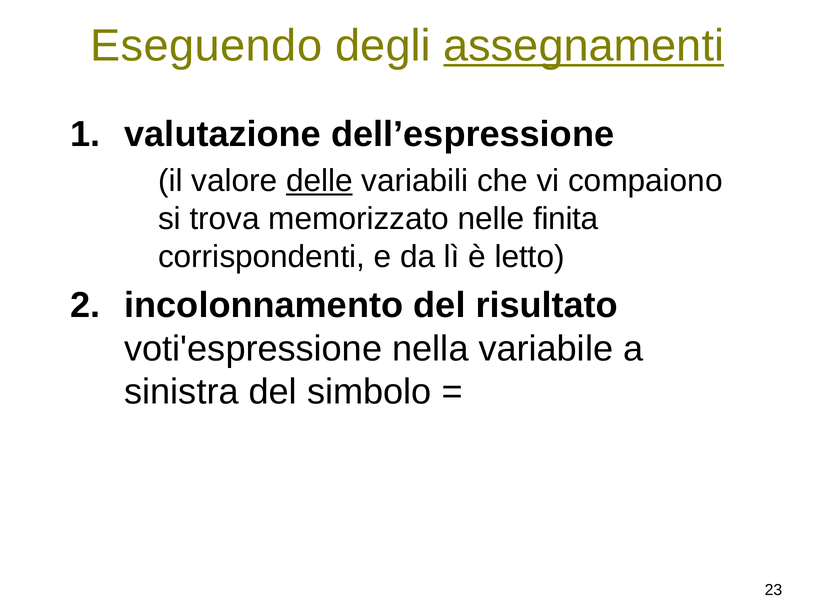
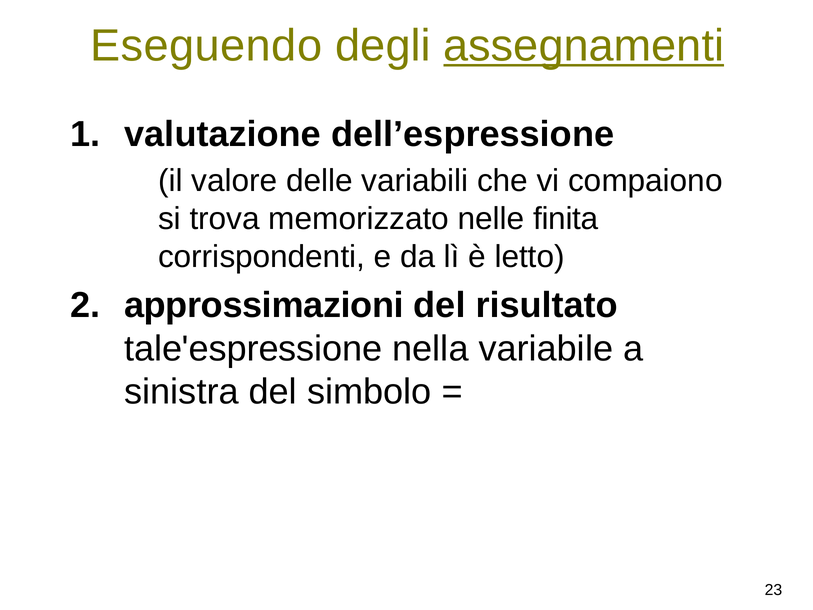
delle underline: present -> none
incolonnamento: incolonnamento -> approssimazioni
voti'espressione: voti'espressione -> tale'espressione
